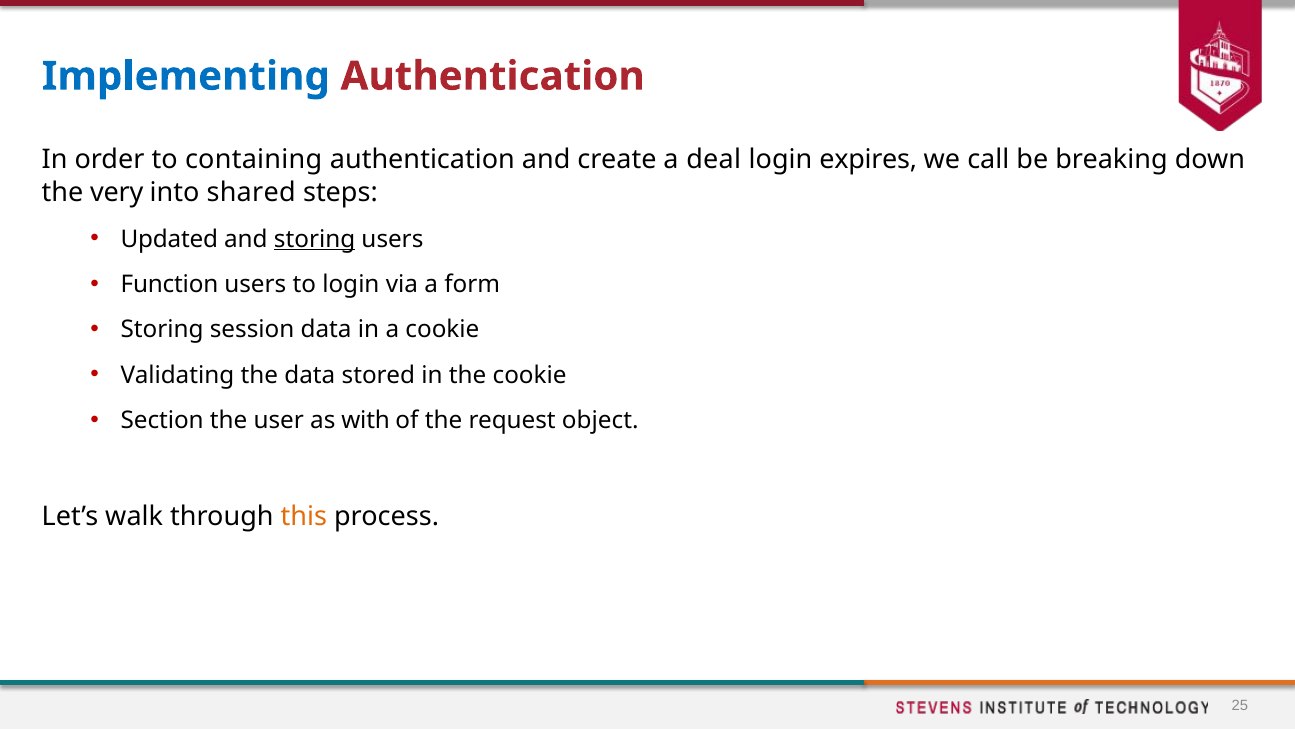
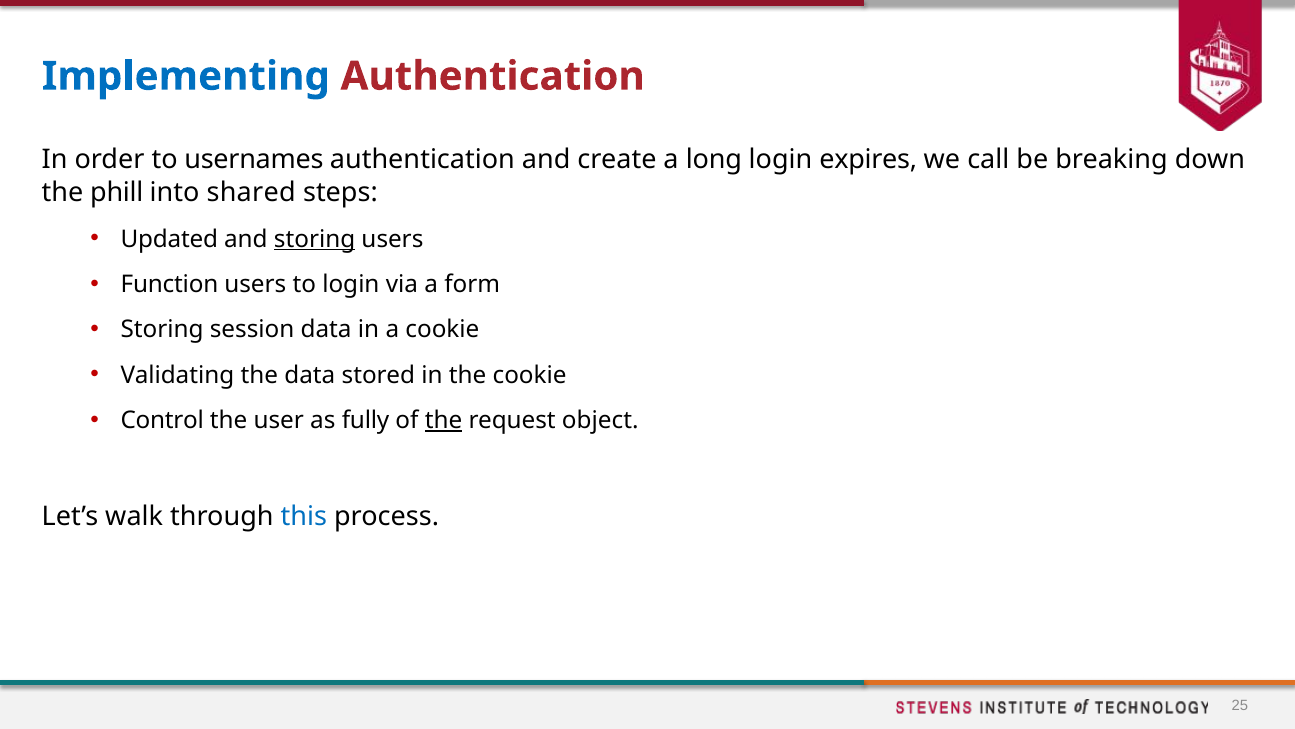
containing: containing -> usernames
deal: deal -> long
very: very -> phill
Section: Section -> Control
with: with -> fully
the at (444, 420) underline: none -> present
this colour: orange -> blue
